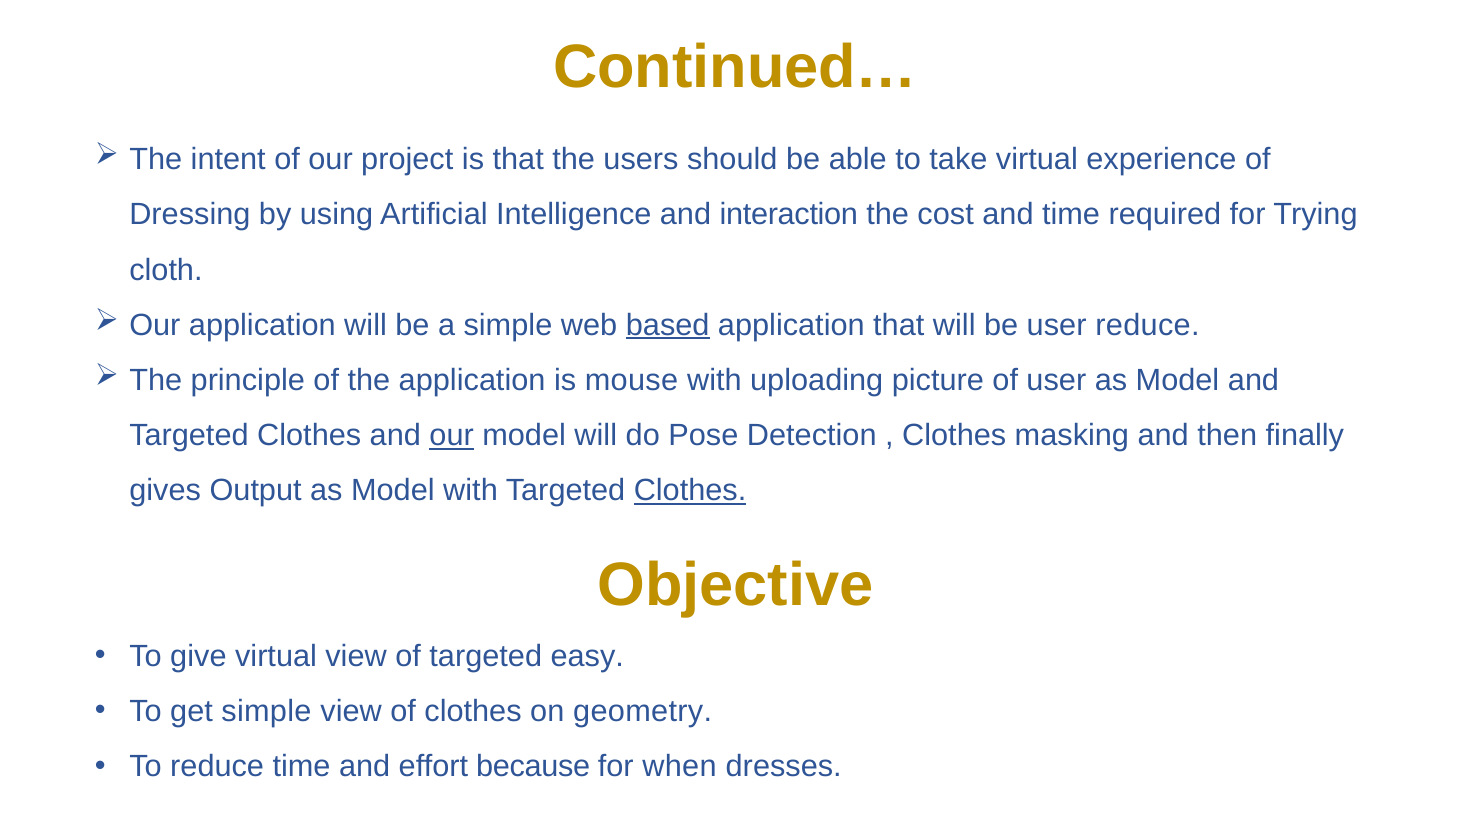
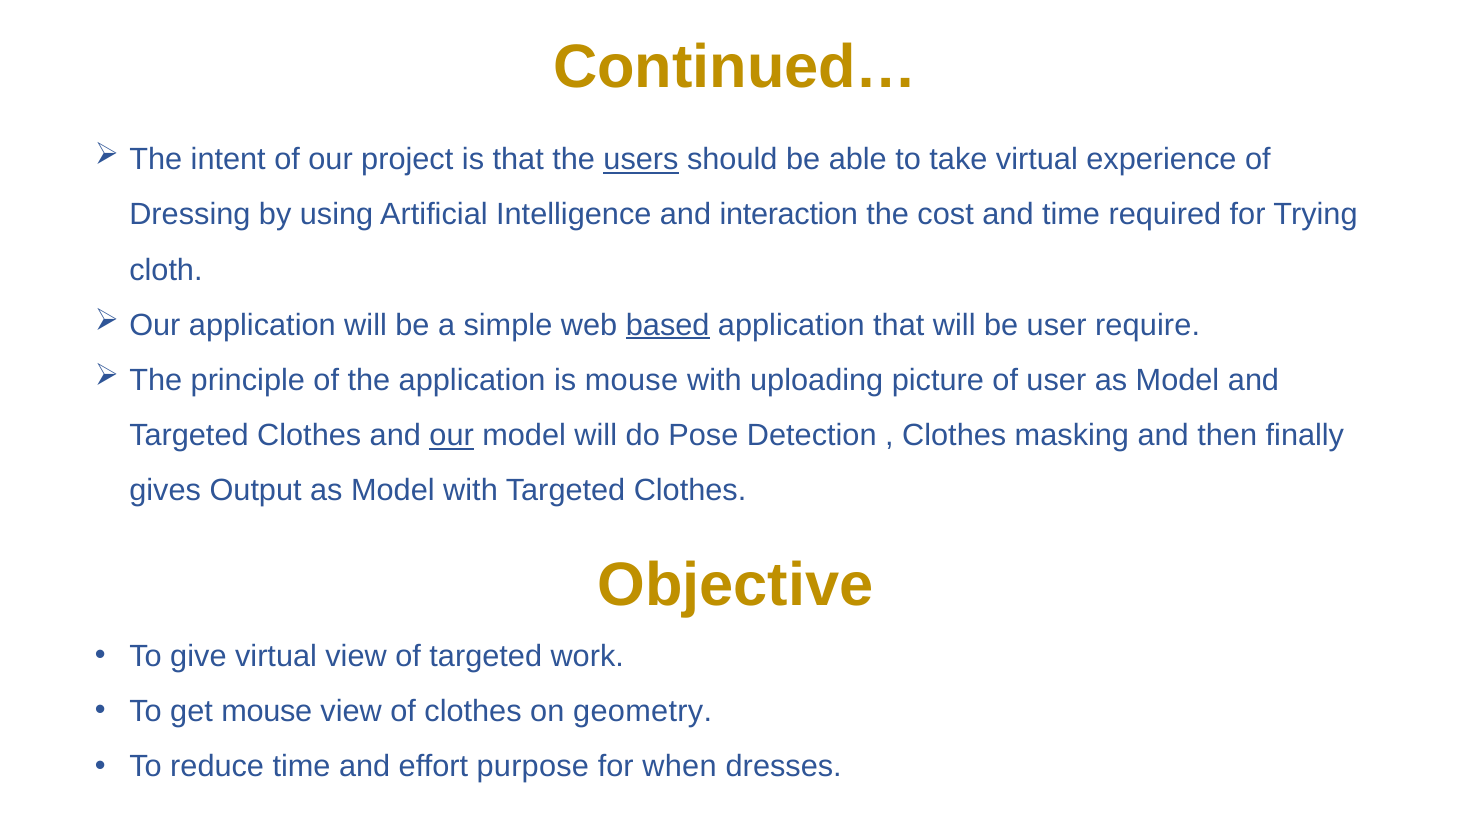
users underline: none -> present
user reduce: reduce -> require
Clothes at (690, 491) underline: present -> none
easy: easy -> work
get simple: simple -> mouse
because: because -> purpose
